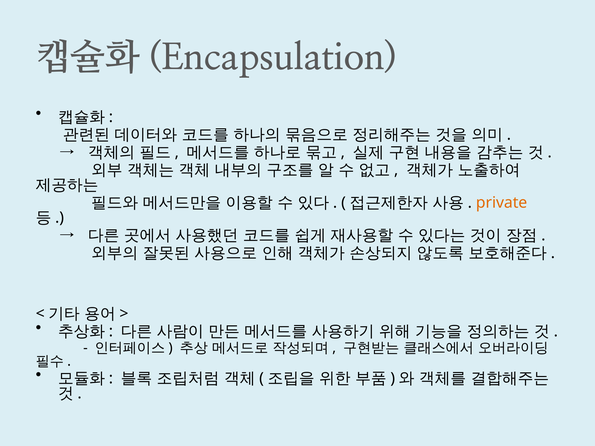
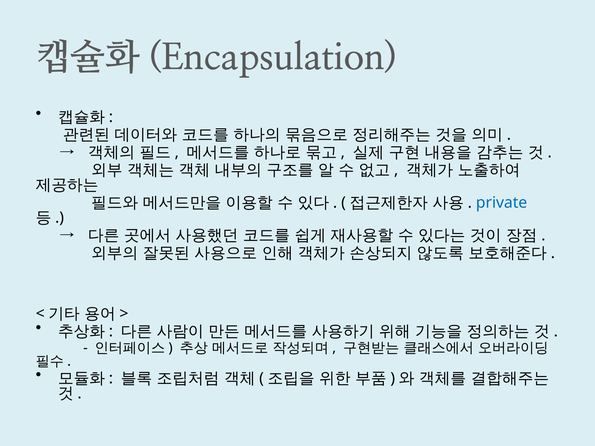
private colour: orange -> blue
